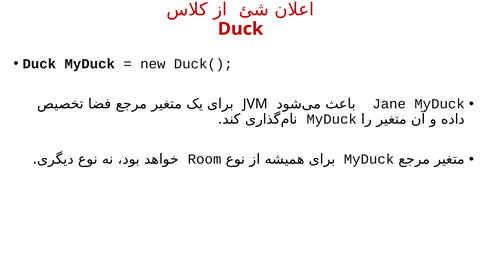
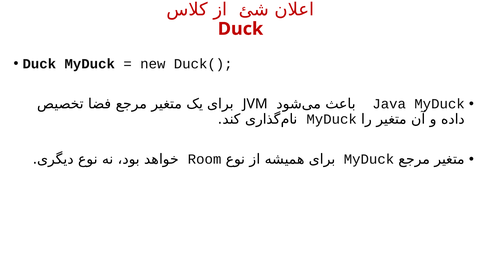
Jane: Jane -> Java
